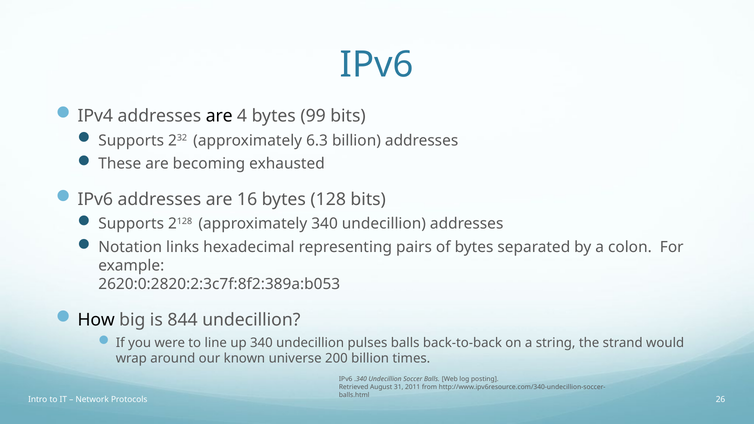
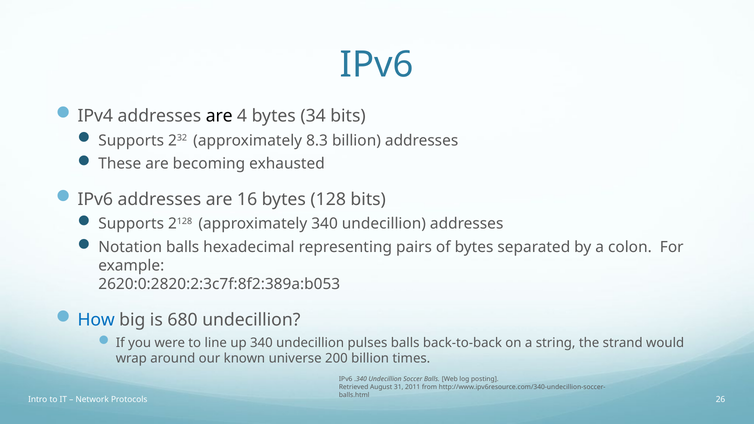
99: 99 -> 34
6.3: 6.3 -> 8.3
Notation links: links -> balls
How colour: black -> blue
844: 844 -> 680
